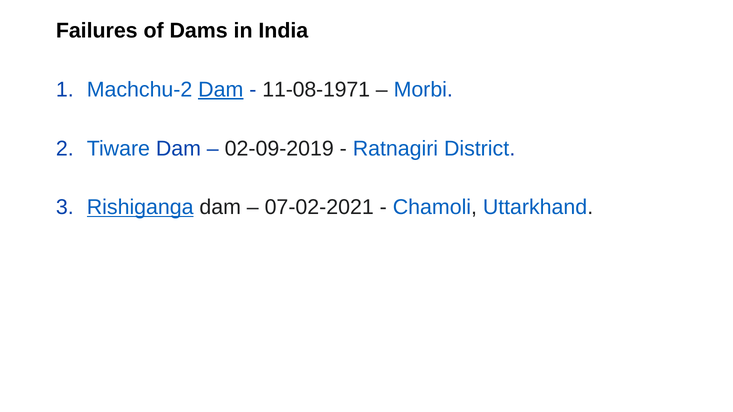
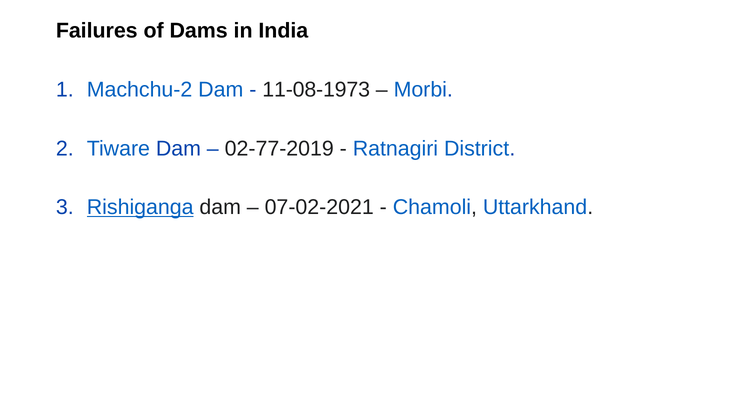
Dam at (221, 90) underline: present -> none
11-08-1971: 11-08-1971 -> 11-08-1973
02-09-2019: 02-09-2019 -> 02-77-2019
